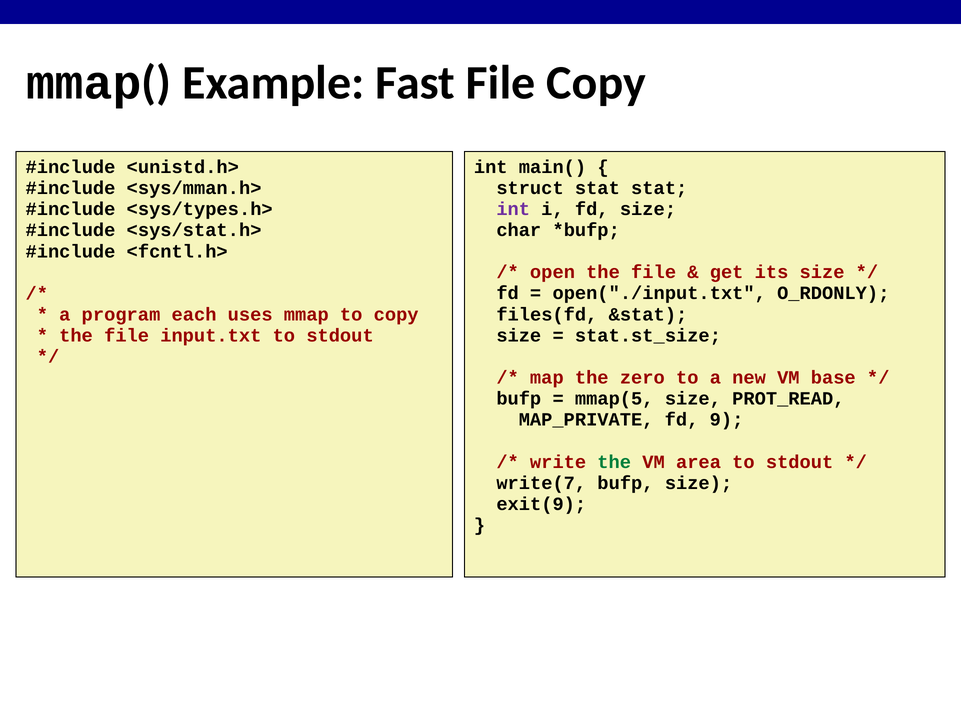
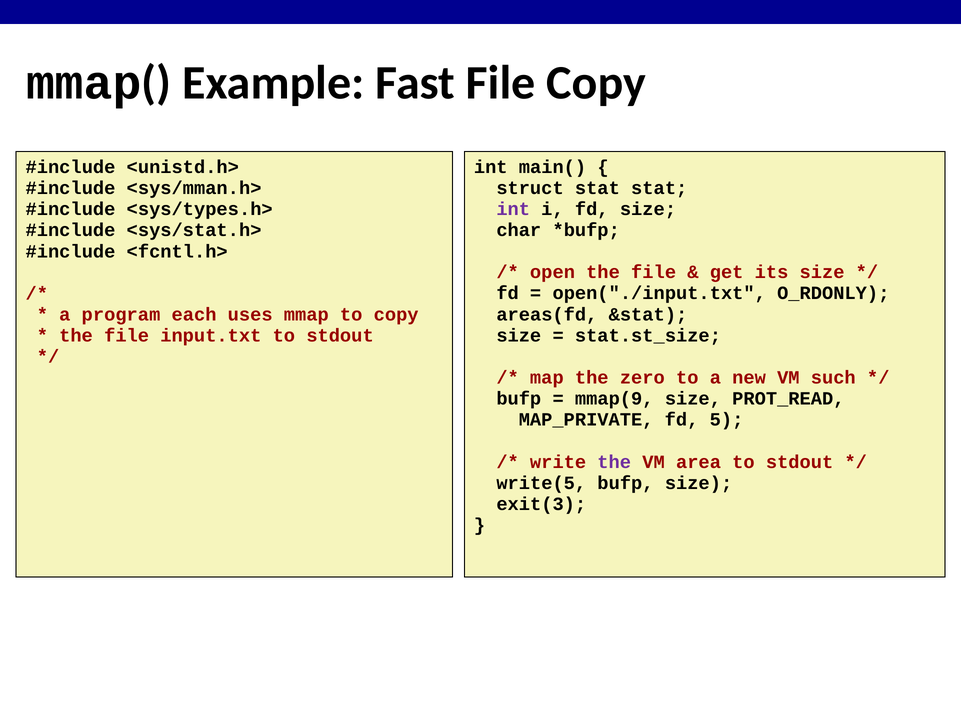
files(fd: files(fd -> areas(fd
base: base -> such
mmap(5: mmap(5 -> mmap(9
9: 9 -> 5
the at (614, 462) colour: green -> purple
write(7: write(7 -> write(5
exit(9: exit(9 -> exit(3
